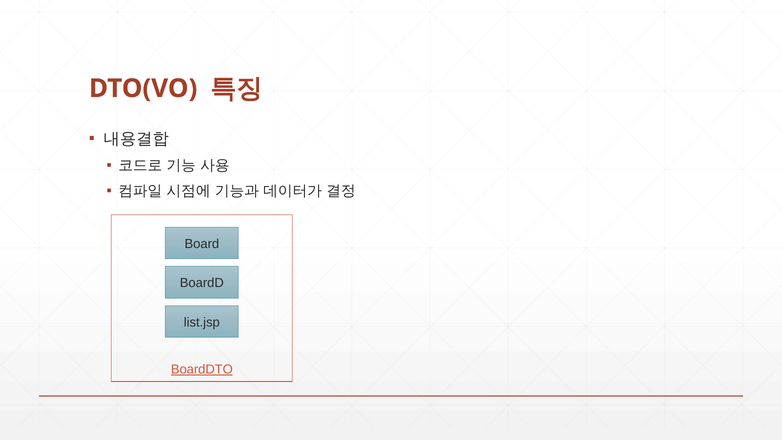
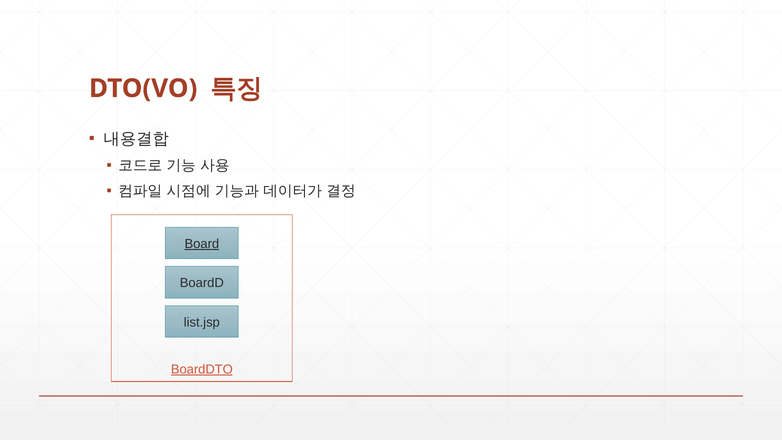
Board underline: none -> present
